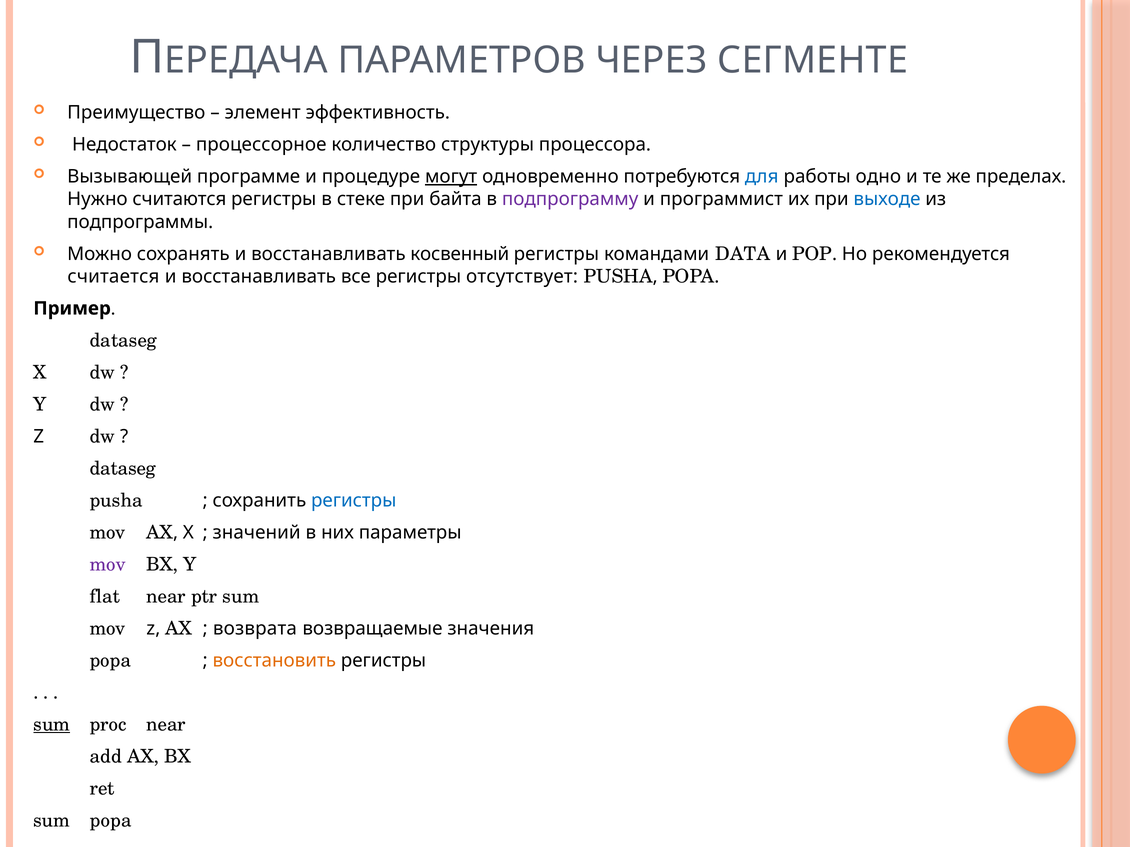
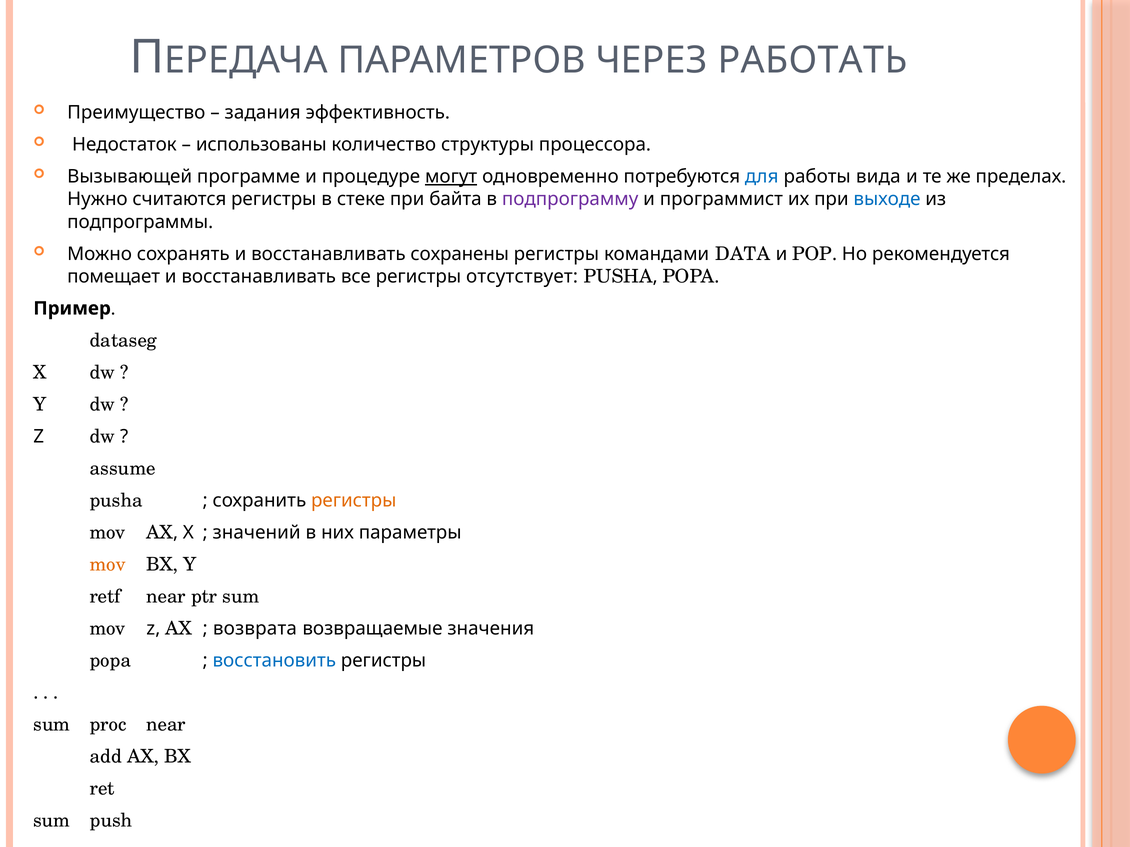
СЕГМЕНТЕ: СЕГМЕНТЕ -> РАБОТАТЬ
элемент: элемент -> задания
процессорное: процессорное -> использованы
одно: одно -> вида
косвенный: косвенный -> сохранены
считается: считается -> помещает
dataseg at (123, 469): dataseg -> assume
регистры at (354, 501) colour: blue -> orange
mov at (108, 565) colour: purple -> orange
flat: flat -> retf
восстановить colour: orange -> blue
sum at (52, 725) underline: present -> none
sum popa: popa -> push
